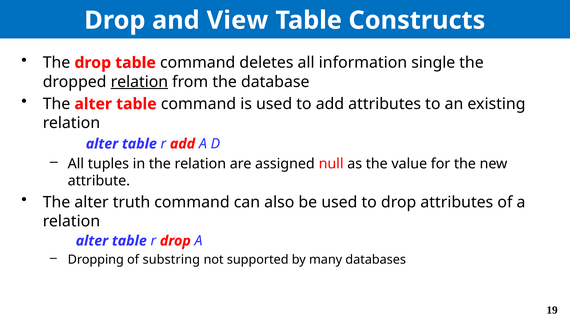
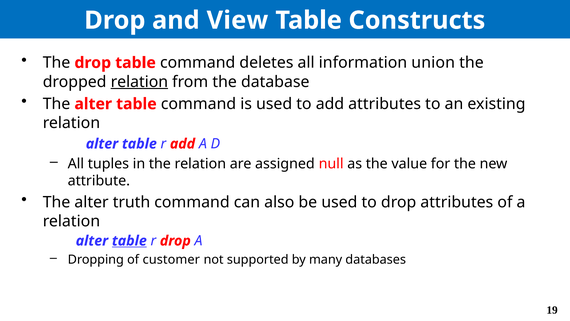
single: single -> union
table at (129, 241) underline: none -> present
substring: substring -> customer
